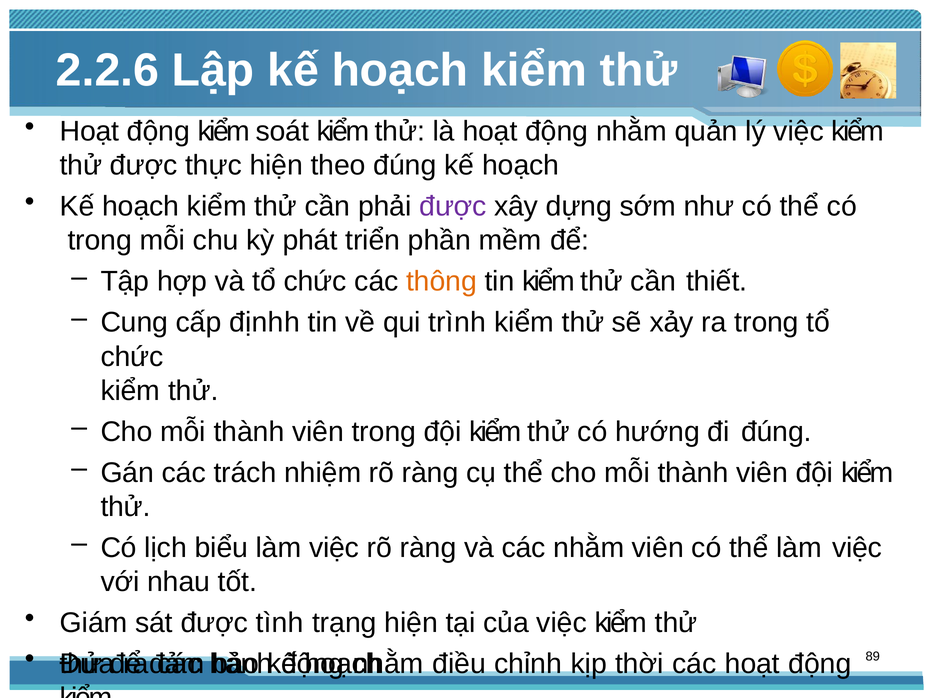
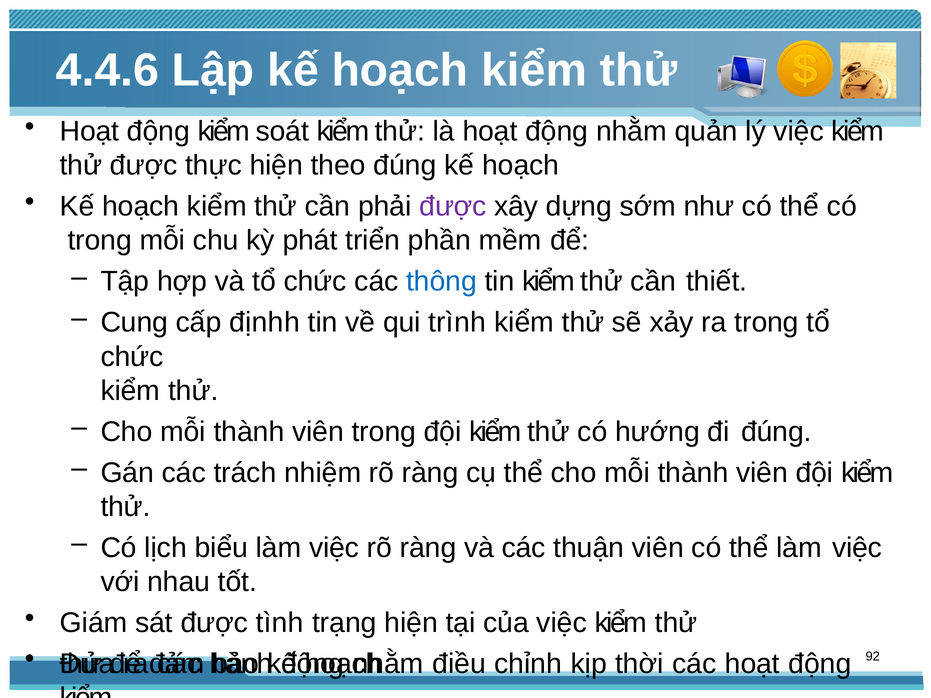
2.2.6: 2.2.6 -> 4.4.6
thông colour: orange -> blue
các nhằm: nhằm -> thuận
89: 89 -> 92
